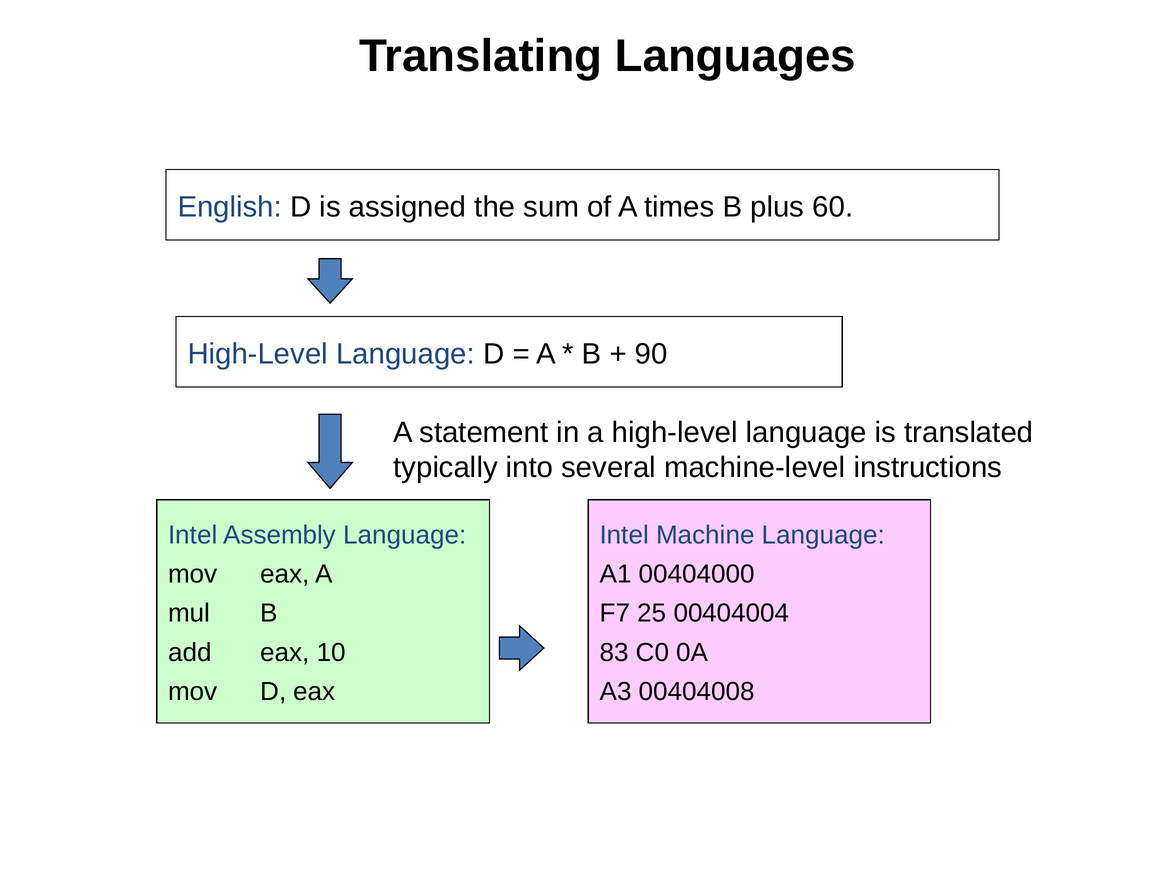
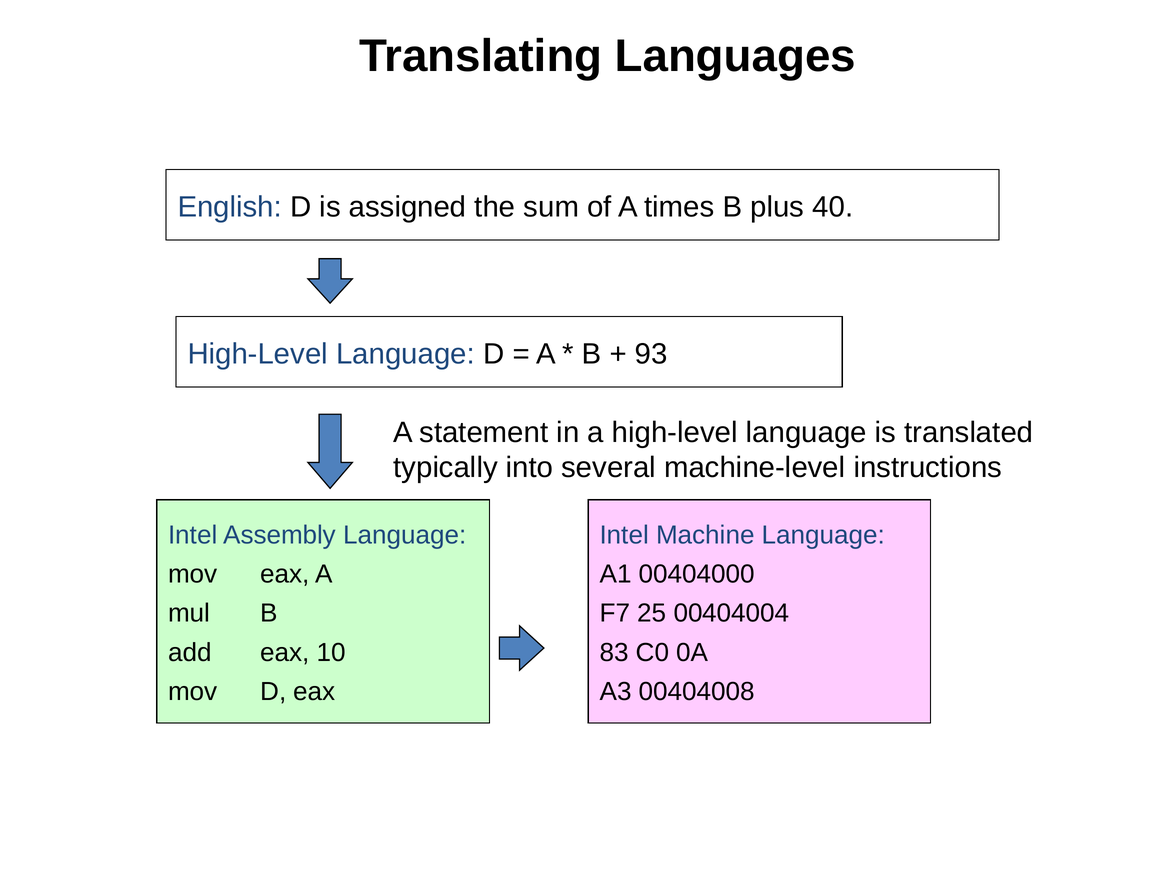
60: 60 -> 40
90: 90 -> 93
